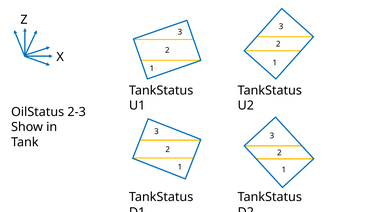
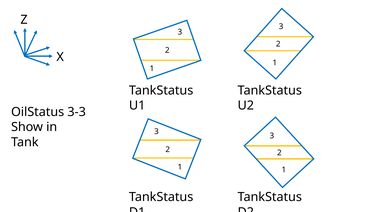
2-3: 2-3 -> 3-3
